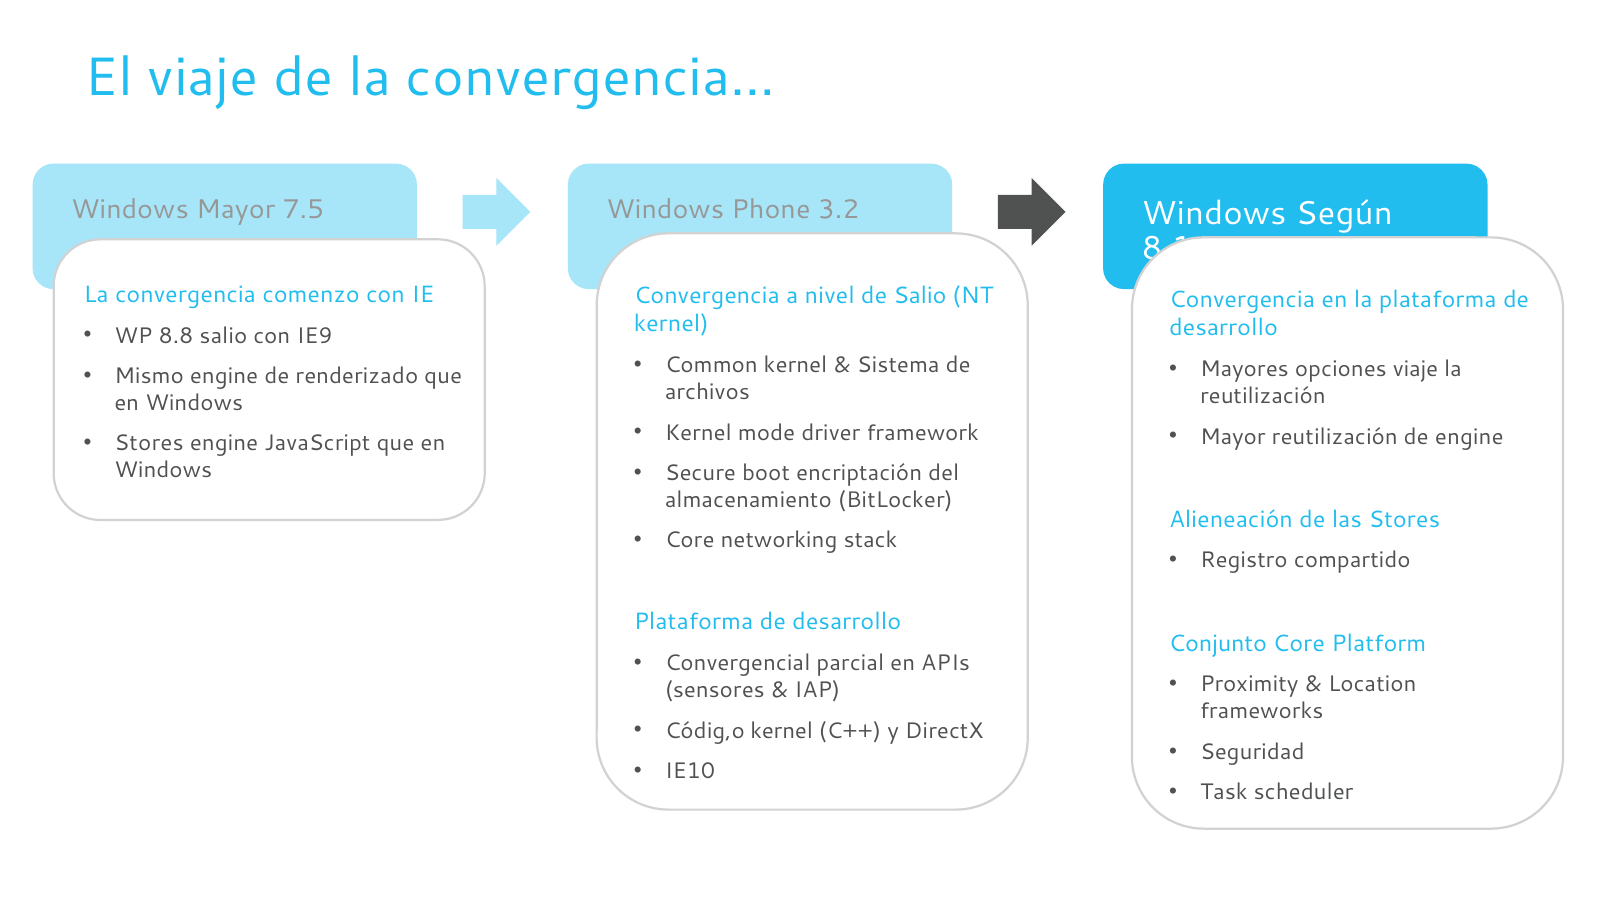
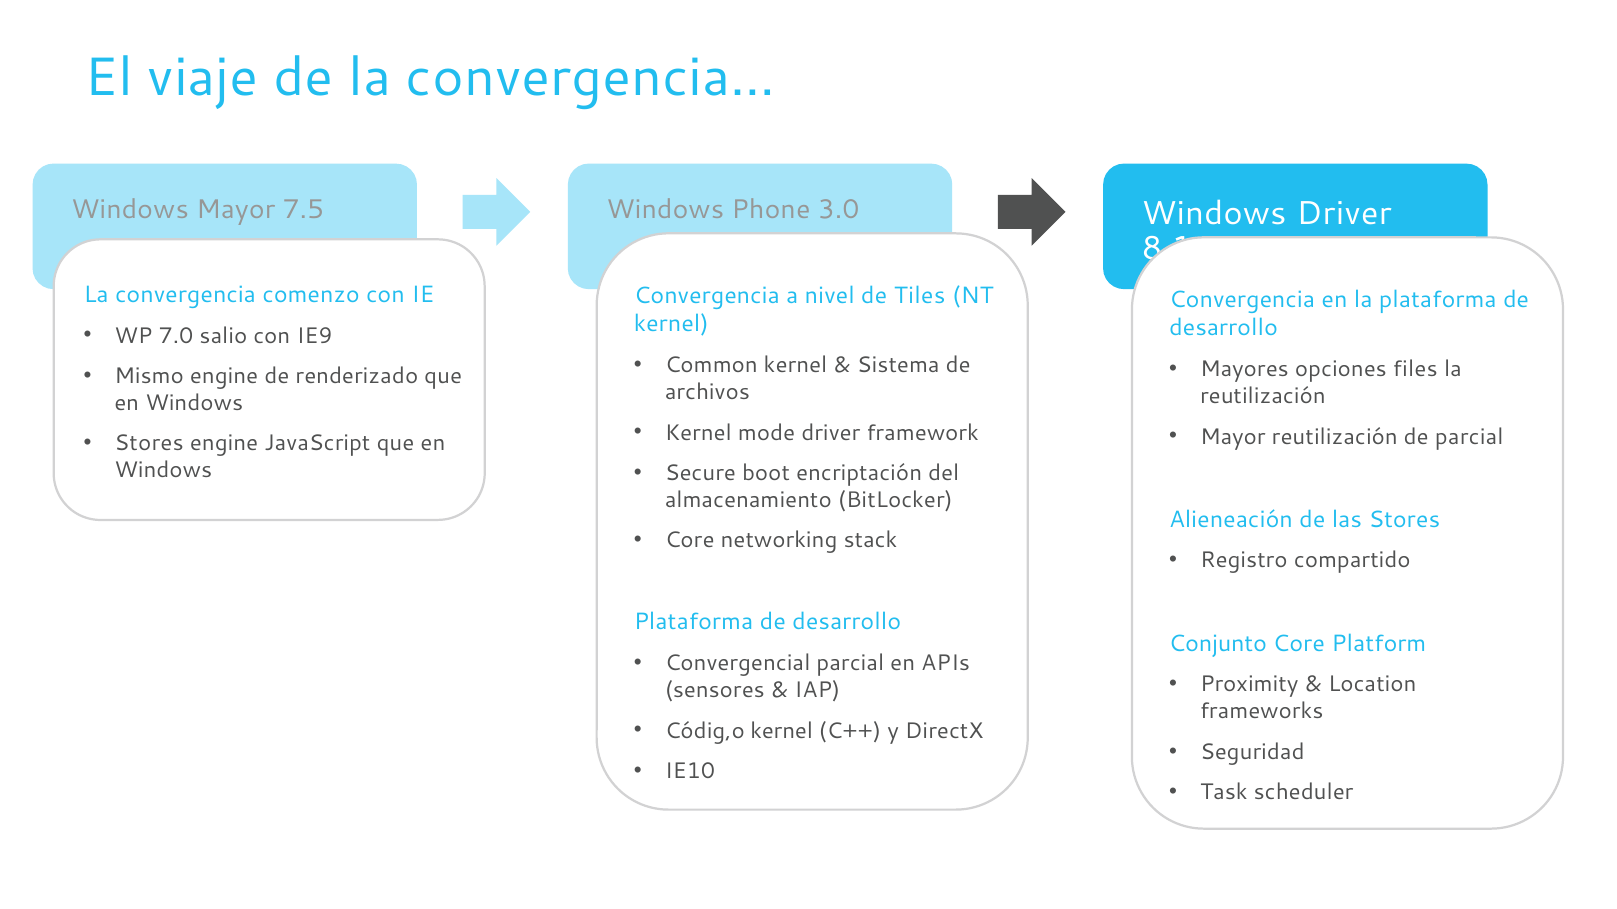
3.2: 3.2 -> 3.0
Windows Según: Según -> Driver
de Salio: Salio -> Tiles
8.8: 8.8 -> 7.0
opciones viaje: viaje -> files
de engine: engine -> parcial
